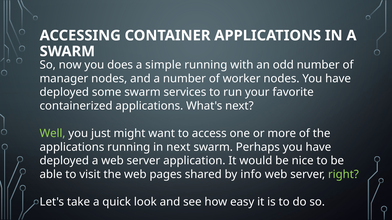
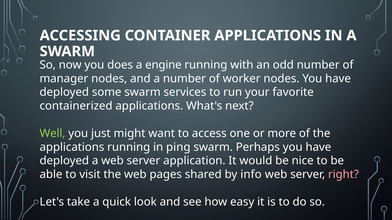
simple: simple -> engine
in next: next -> ping
right colour: light green -> pink
